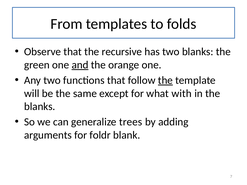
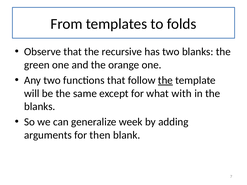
and underline: present -> none
trees: trees -> week
foldr: foldr -> then
